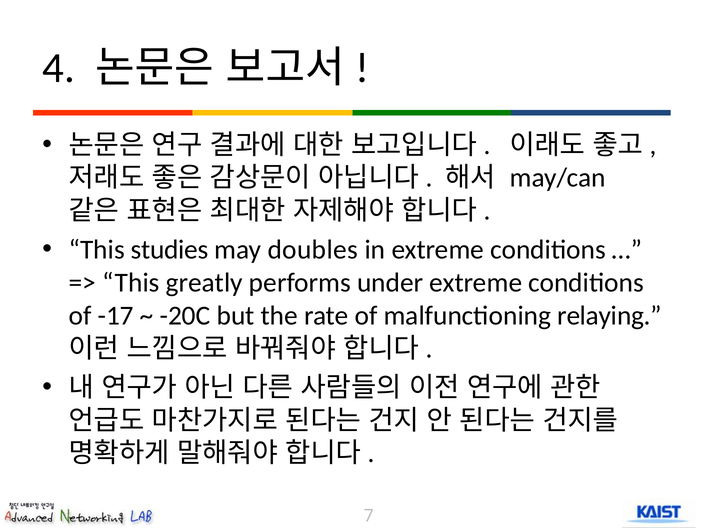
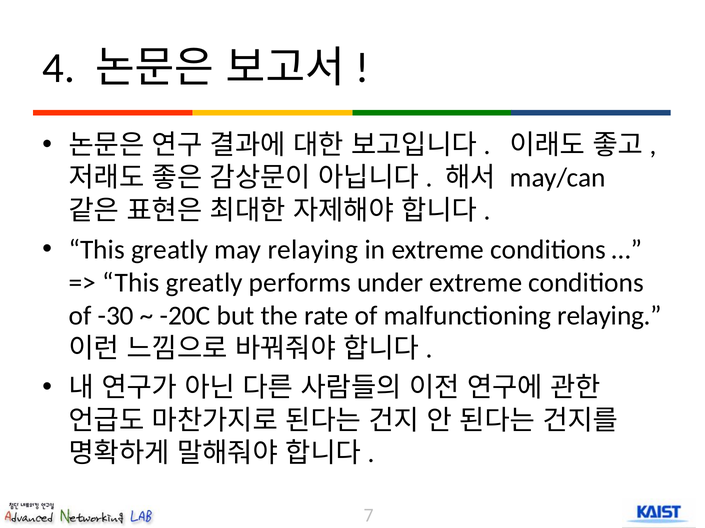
studies at (170, 250): studies -> greatly
may doubles: doubles -> relaying
-17: -17 -> -30
